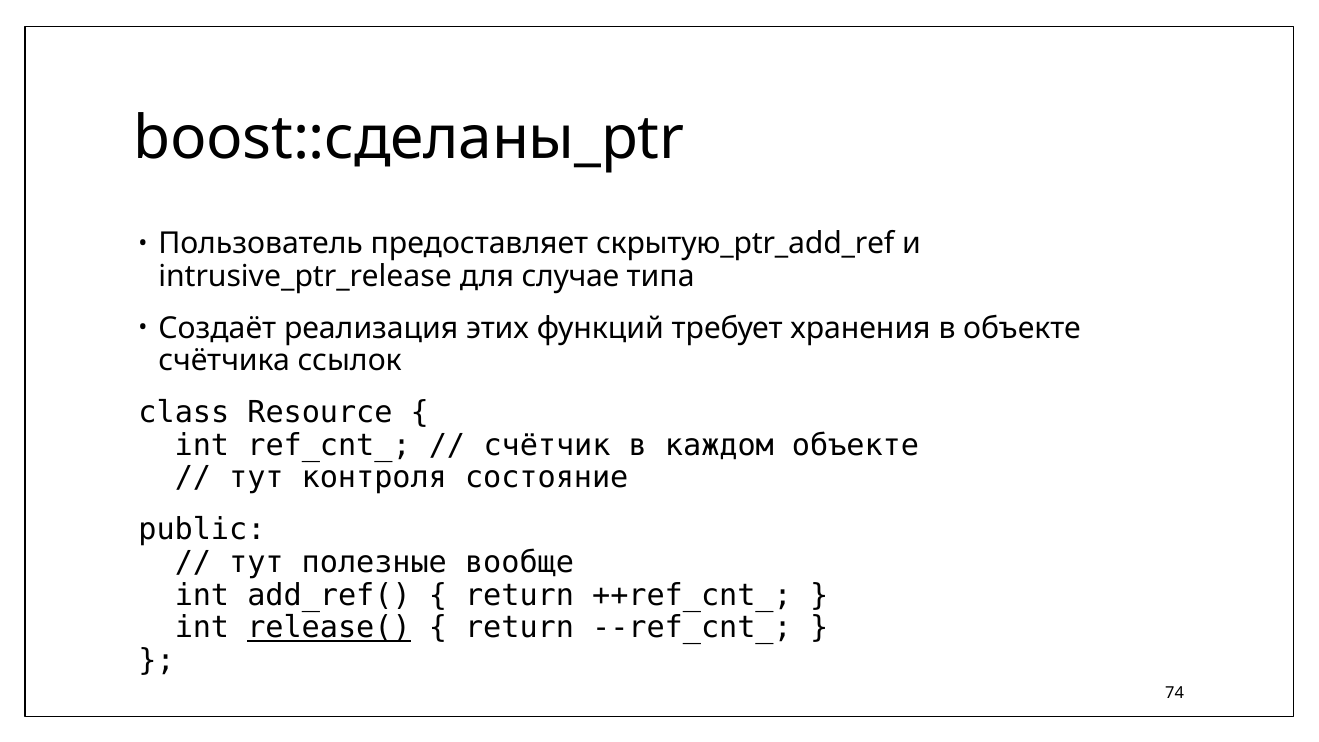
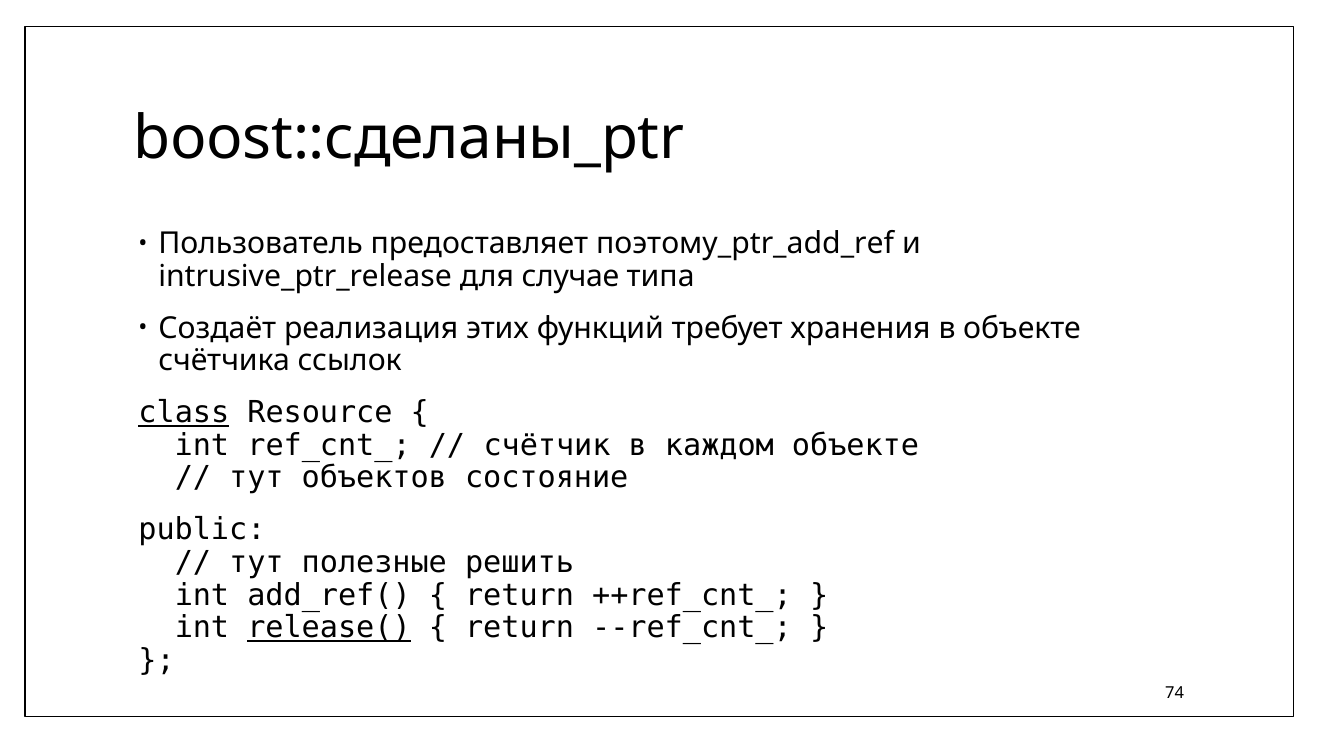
скрытую_ptr_add_ref: скрытую_ptr_add_ref -> поэтому_ptr_add_ref
class underline: none -> present
контроля: контроля -> объектов
вообще: вообще -> решить
